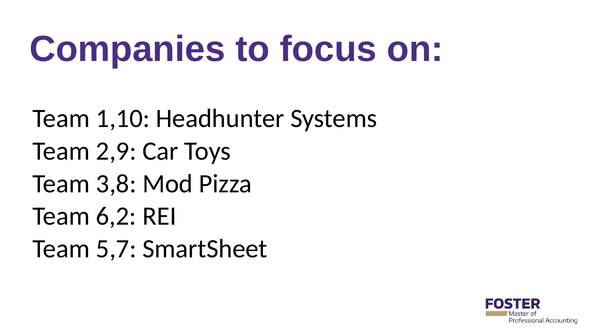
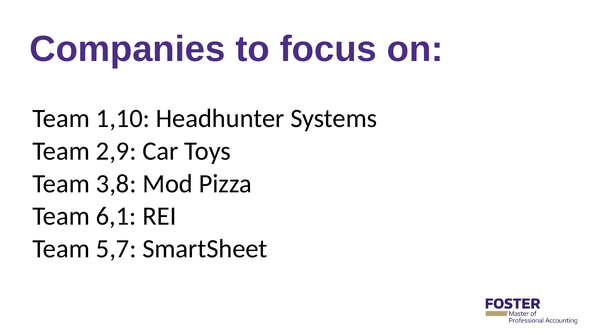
6,2: 6,2 -> 6,1
